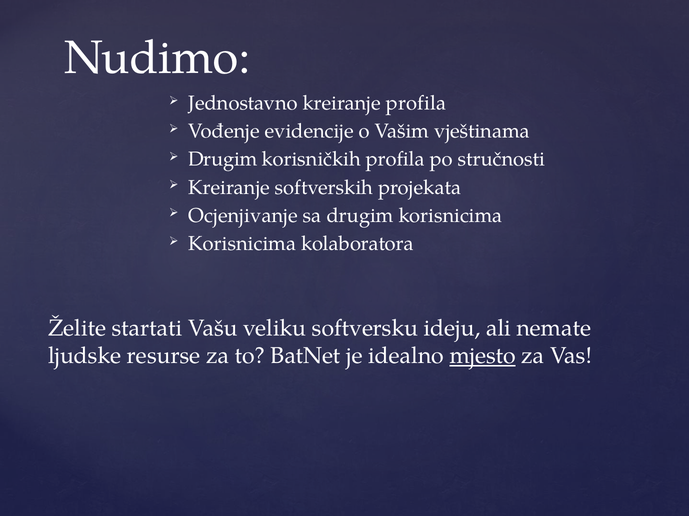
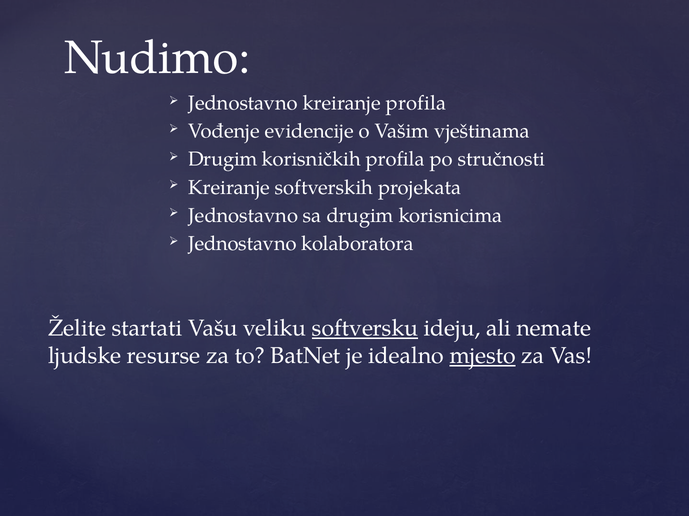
Ocjenjivanje at (243, 216): Ocjenjivanje -> Jednostavno
Korisnicima at (242, 244): Korisnicima -> Jednostavno
softversku underline: none -> present
